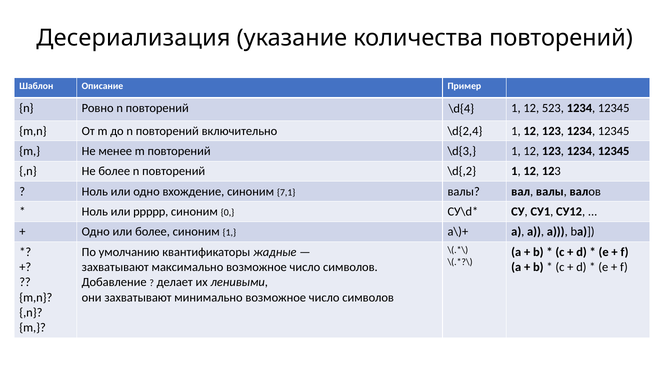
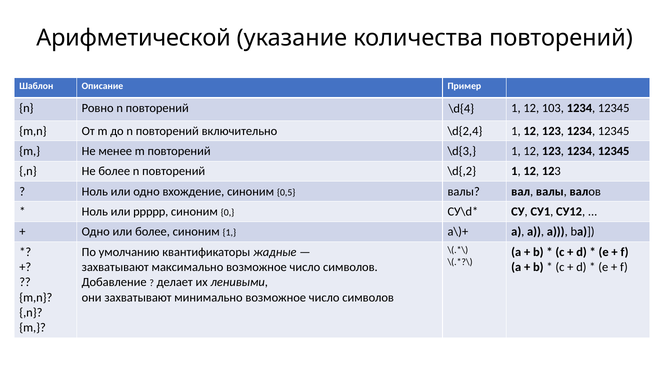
Десериализация: Десериализация -> Арифметической
523: 523 -> 103
7,1: 7,1 -> 0,5
